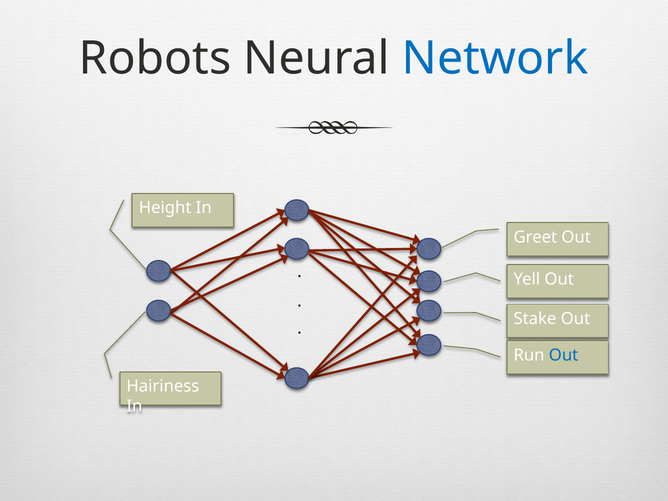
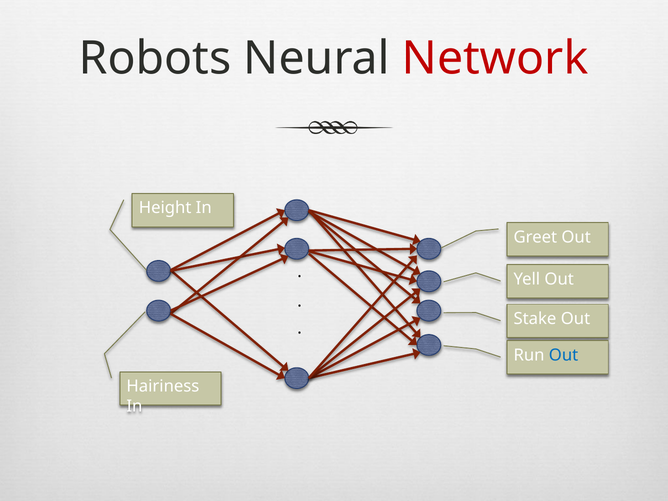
Network colour: blue -> red
